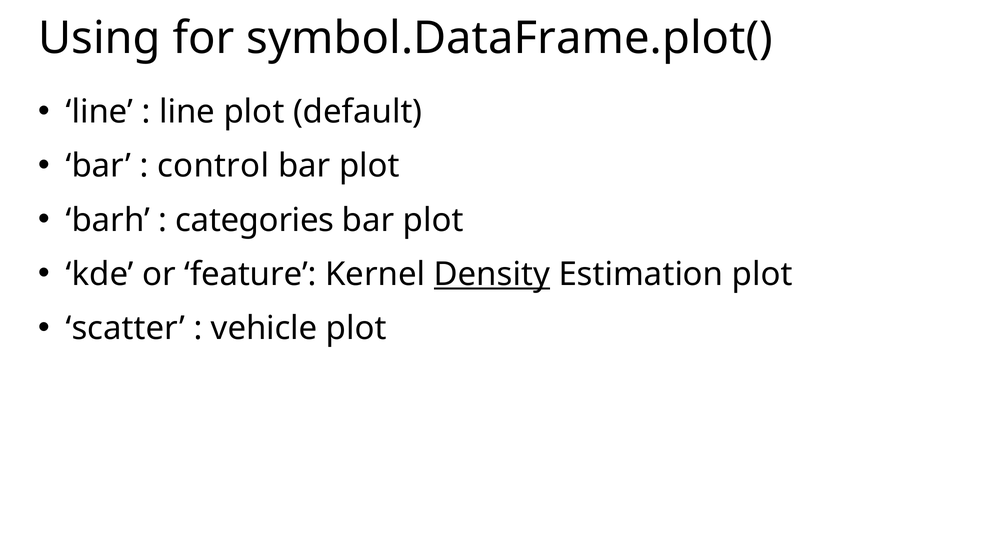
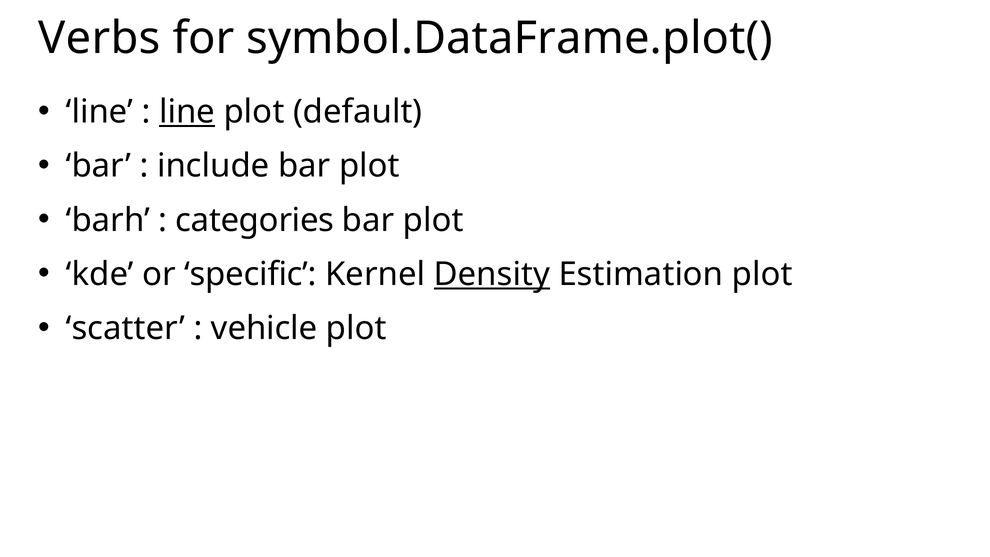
Using: Using -> Verbs
line at (187, 112) underline: none -> present
control: control -> include
feature: feature -> specific
